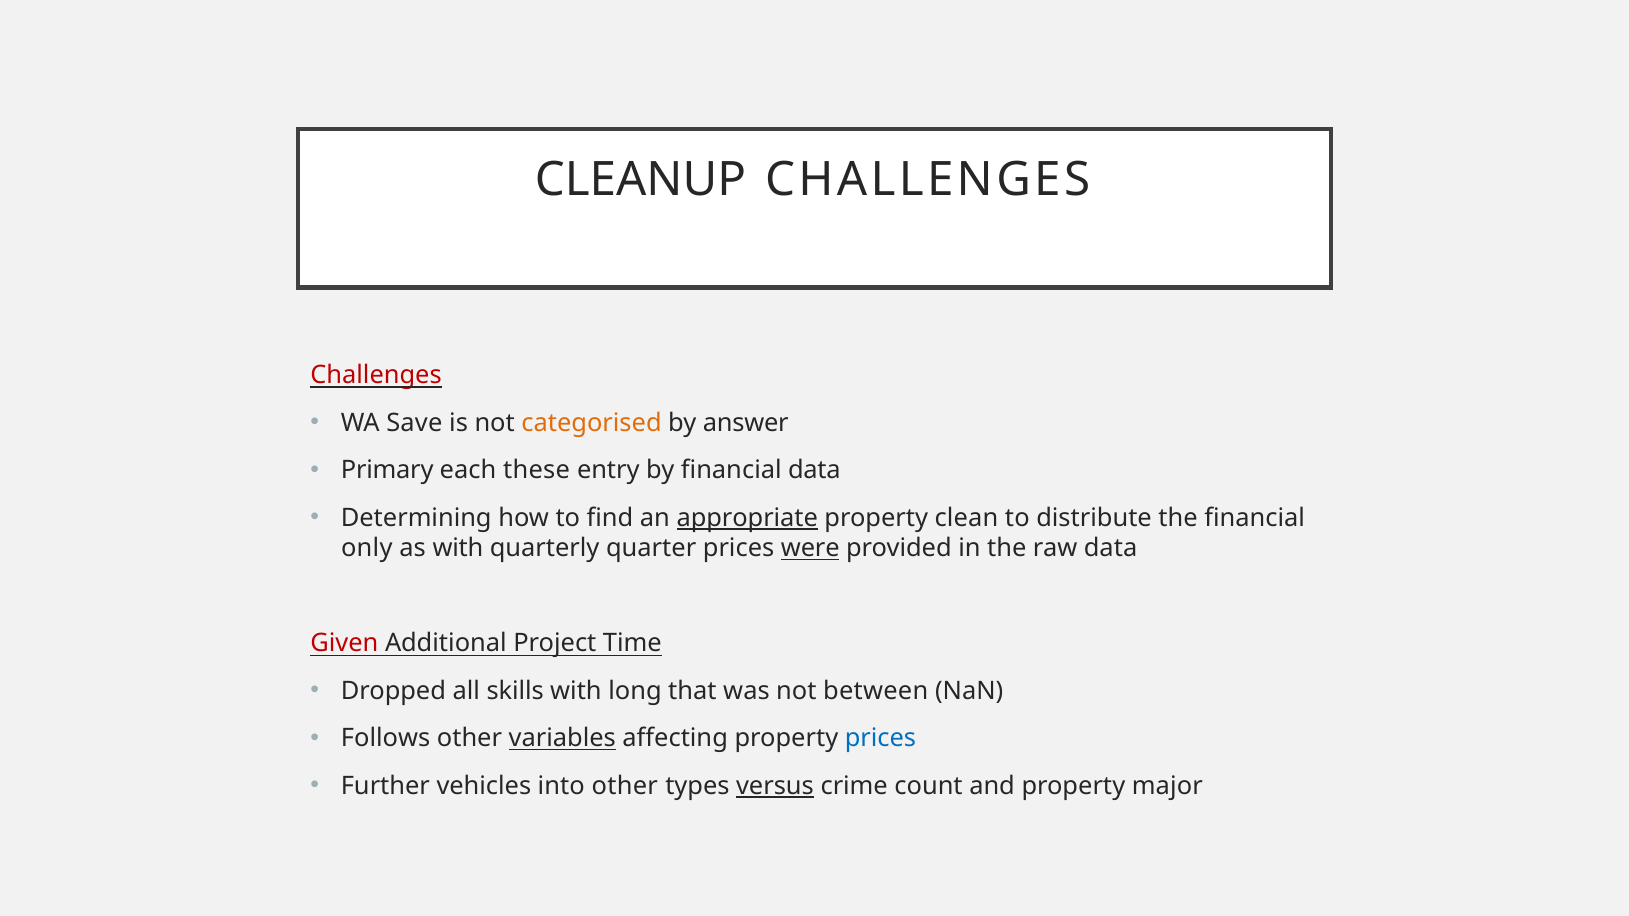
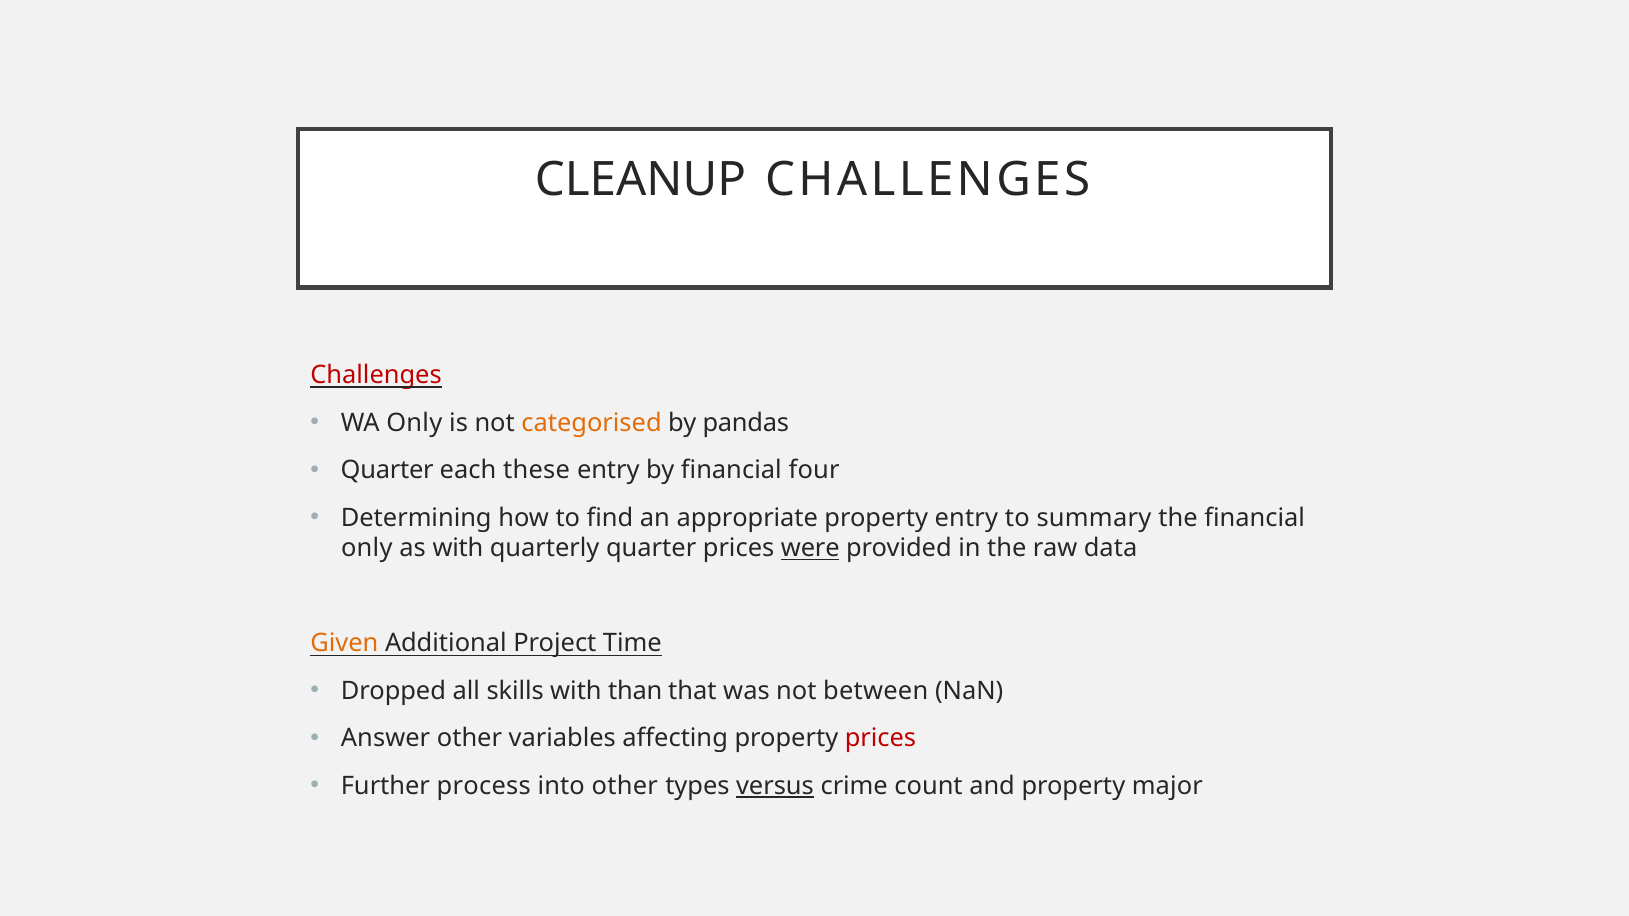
WA Save: Save -> Only
answer: answer -> pandas
Primary at (387, 471): Primary -> Quarter
financial data: data -> four
appropriate underline: present -> none
property clean: clean -> entry
distribute: distribute -> summary
Given colour: red -> orange
long: long -> than
Follows: Follows -> Answer
variables underline: present -> none
prices at (880, 739) colour: blue -> red
vehicles: vehicles -> process
